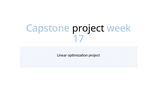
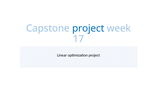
project at (88, 28) colour: black -> blue
